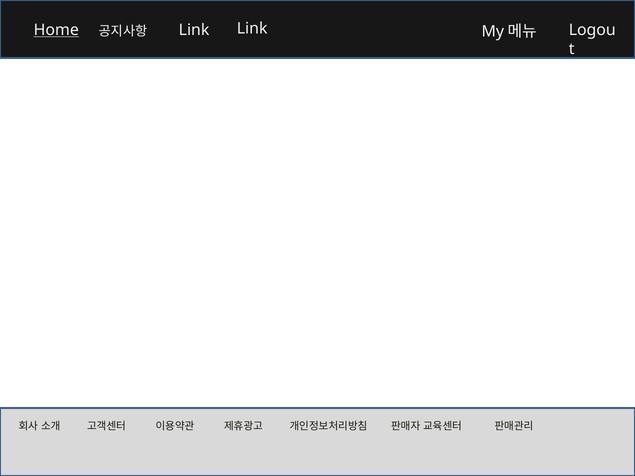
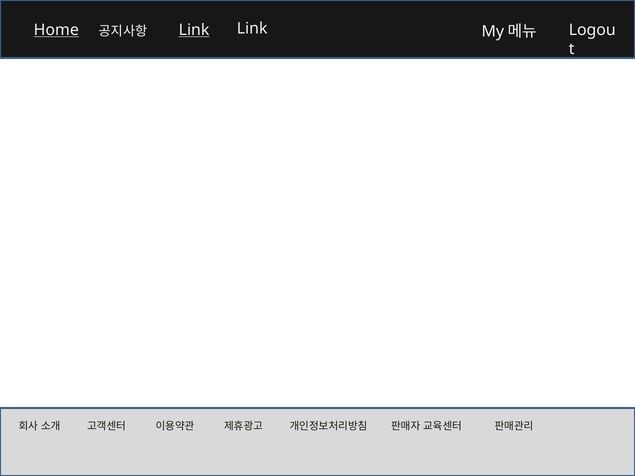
Link at (194, 30) underline: none -> present
